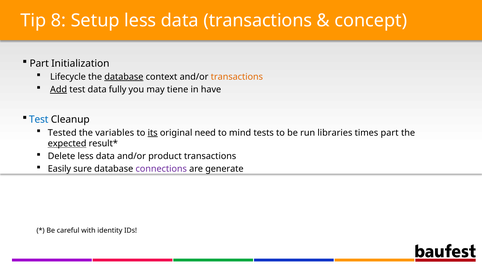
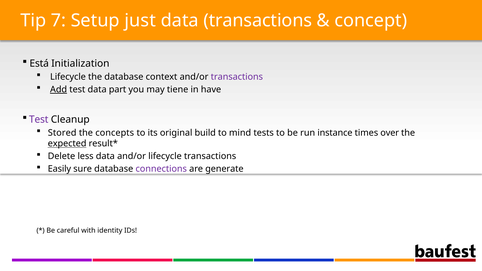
8: 8 -> 7
Setup less: less -> just
Part at (39, 64): Part -> Está
database at (124, 77) underline: present -> none
transactions at (237, 77) colour: orange -> purple
fully: fully -> part
Test at (39, 120) colour: blue -> purple
Tested: Tested -> Stored
variables: variables -> concepts
its underline: present -> none
need: need -> build
libraries: libraries -> instance
times part: part -> over
and/or product: product -> lifecycle
